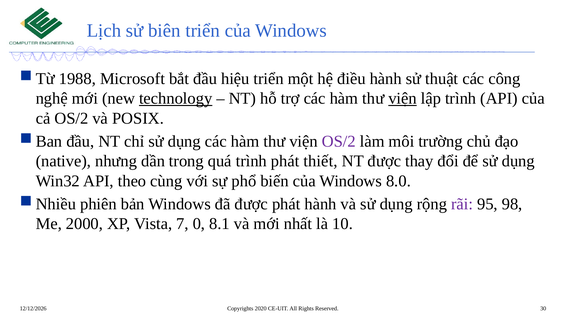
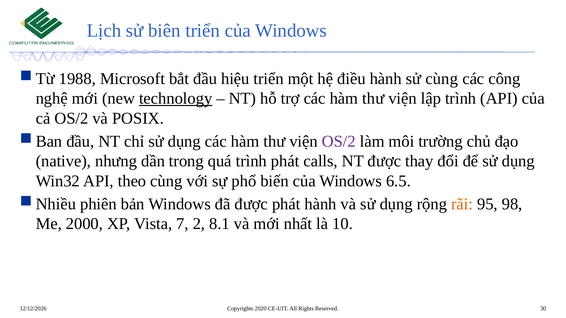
sử thuật: thuật -> cùng
viện at (403, 99) underline: present -> none
thiết: thiết -> calls
8.0: 8.0 -> 6.5
rãi colour: purple -> orange
0: 0 -> 2
